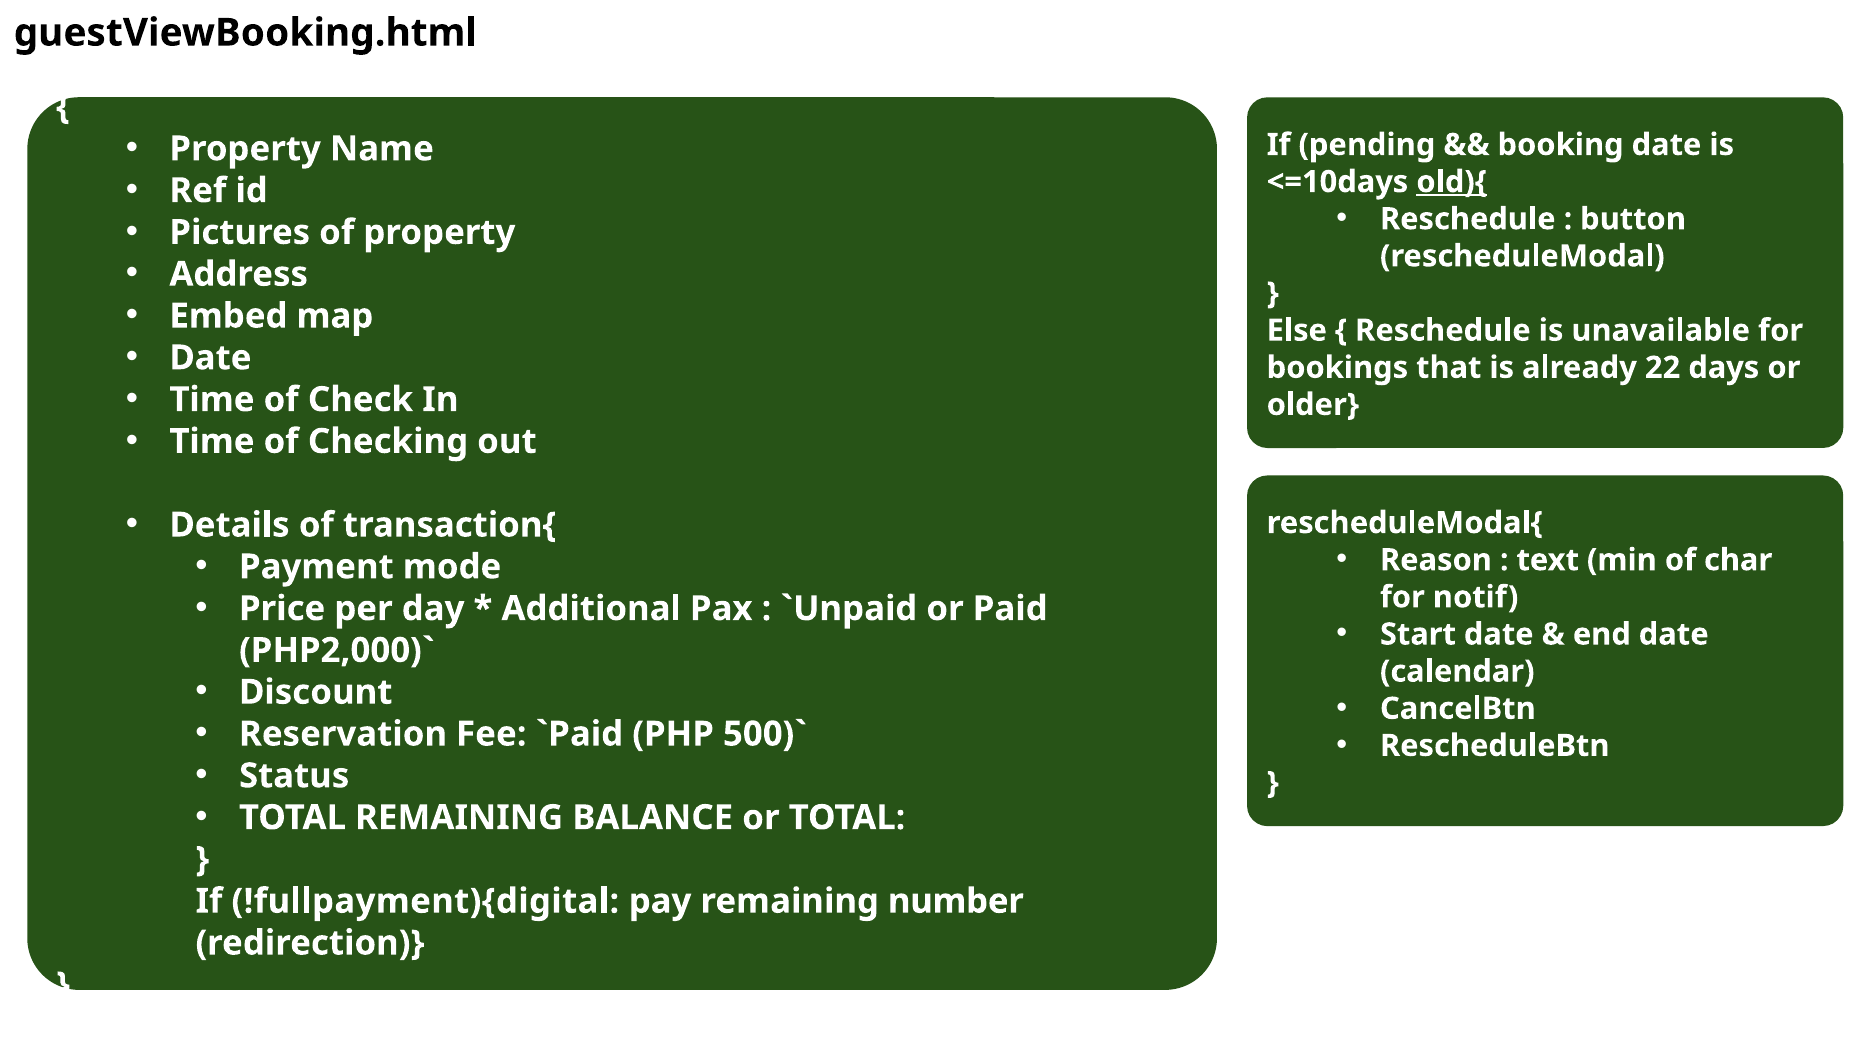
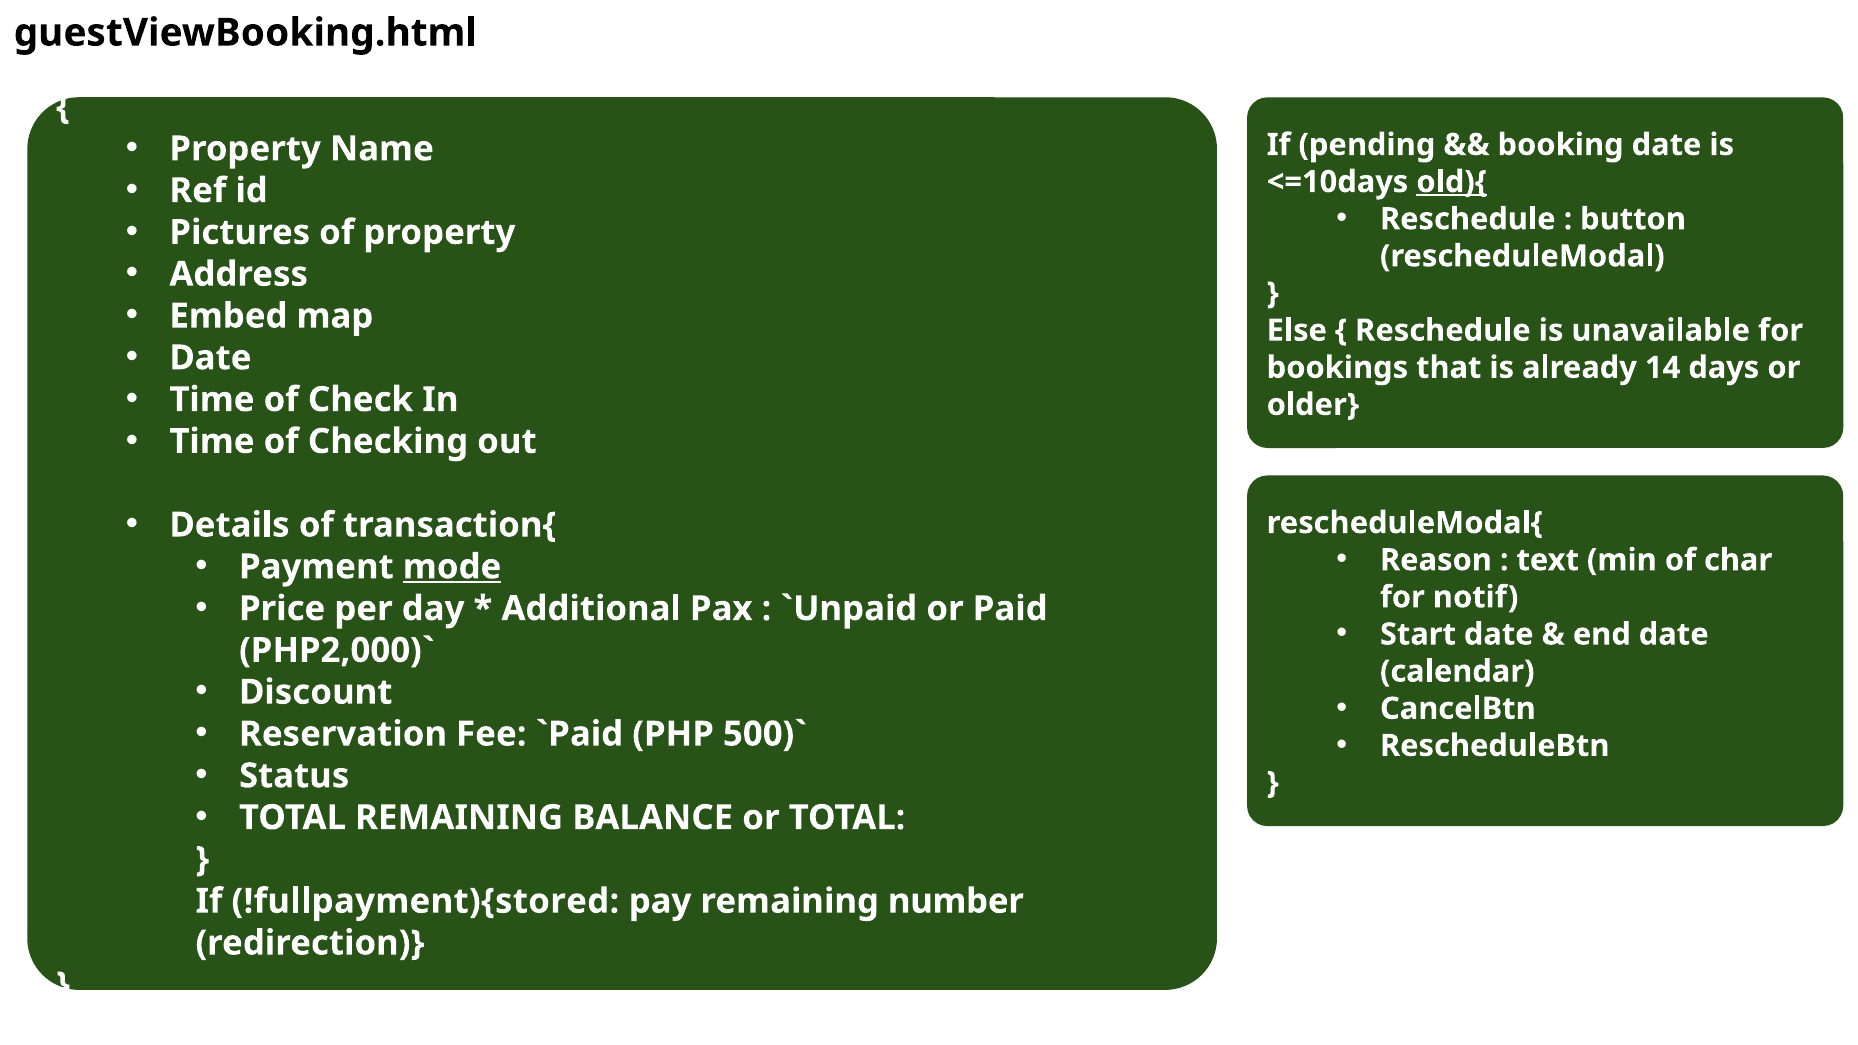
22: 22 -> 14
mode underline: none -> present
!fullpayment){digital: !fullpayment){digital -> !fullpayment){stored
